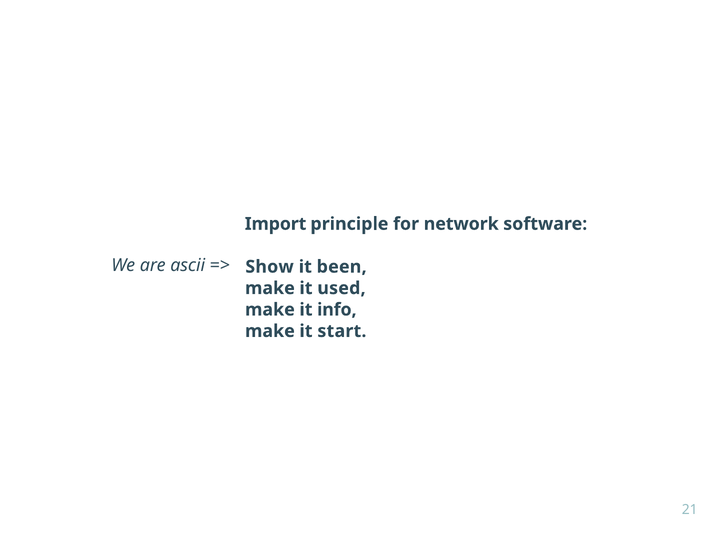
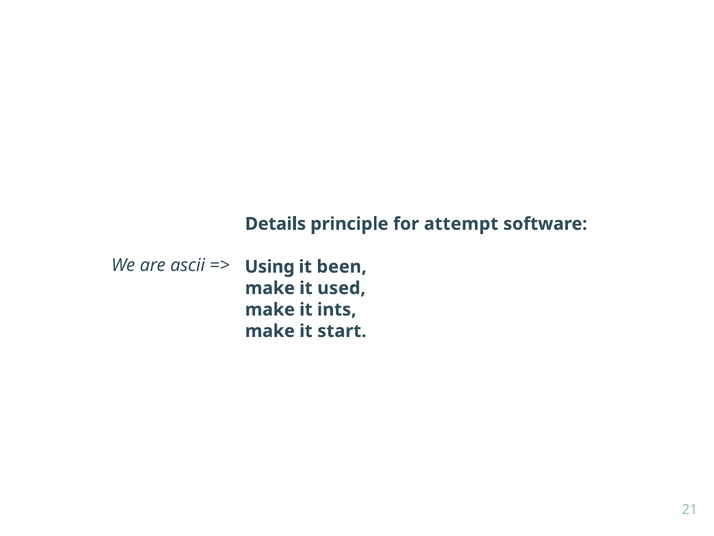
Import: Import -> Details
network: network -> attempt
Show: Show -> Using
info: info -> ints
